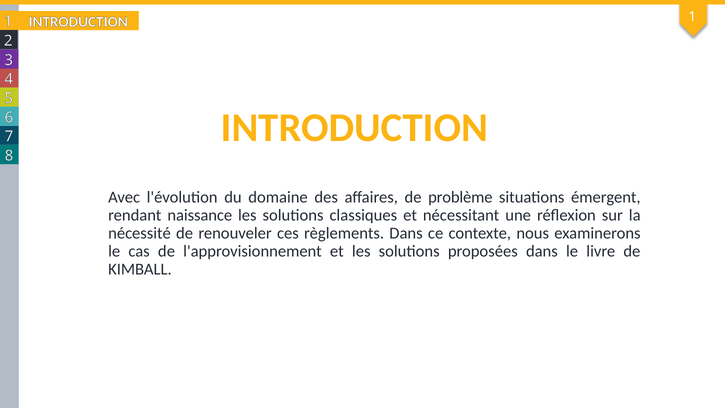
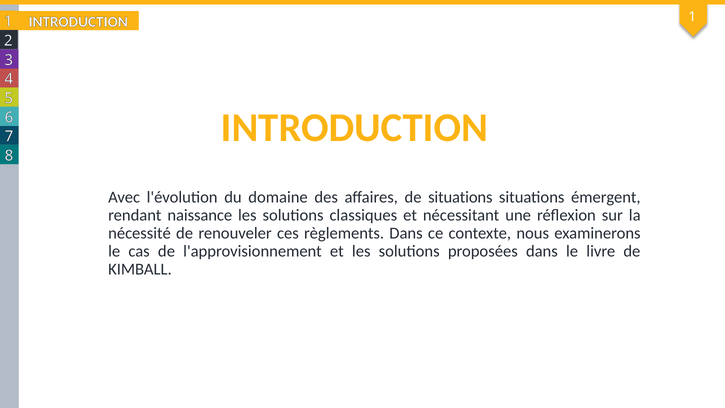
de problème: problème -> situations
